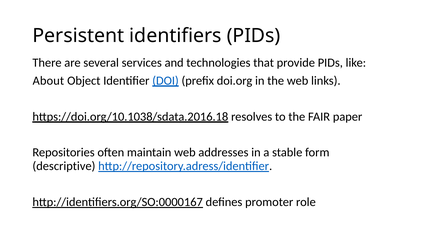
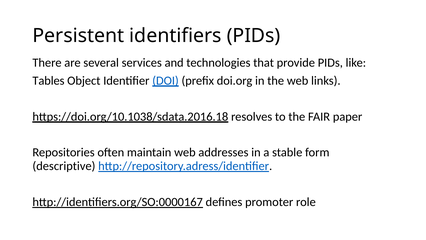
About: About -> Tables
